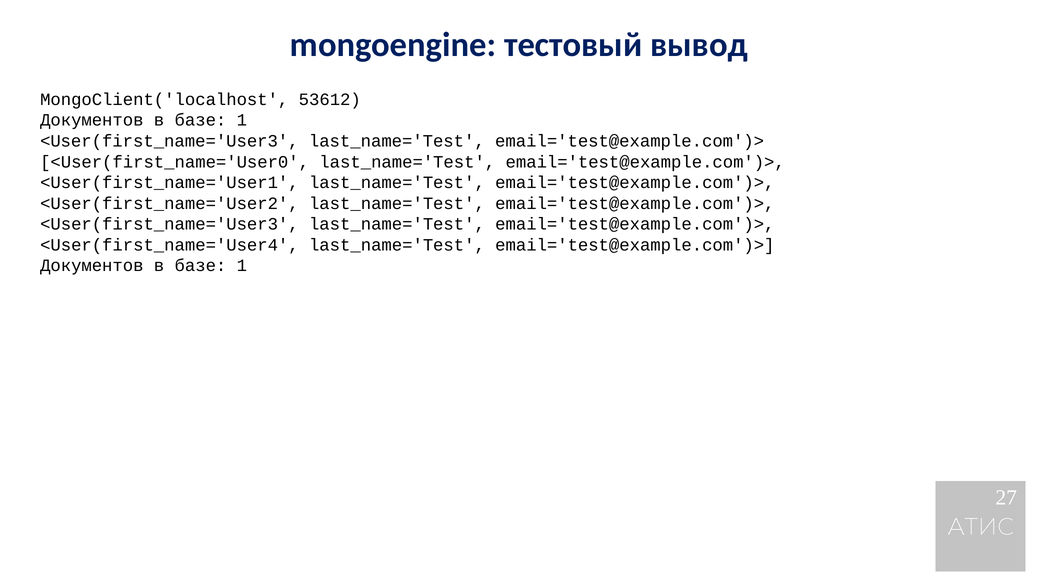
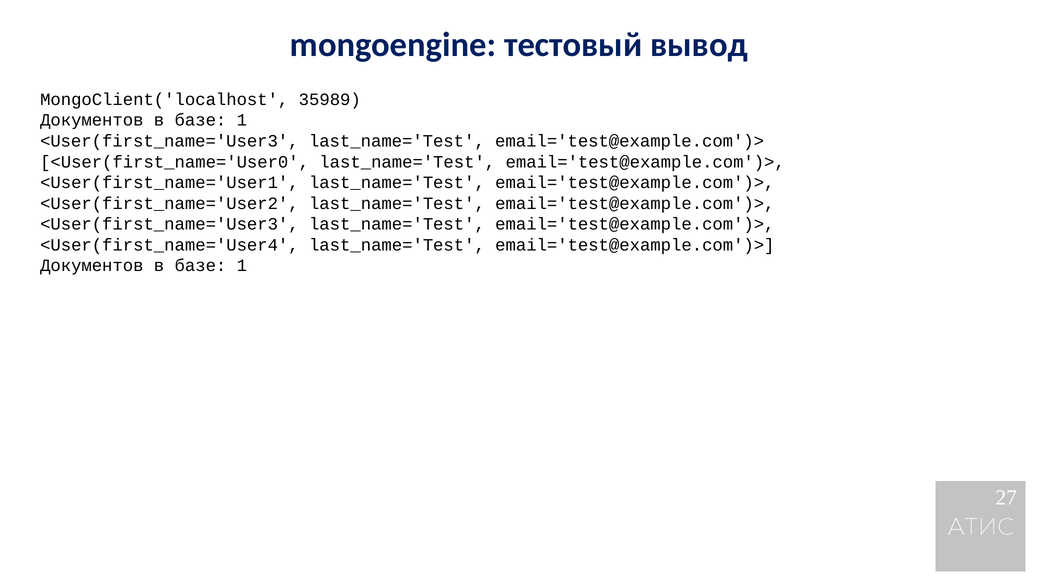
53612: 53612 -> 35989
